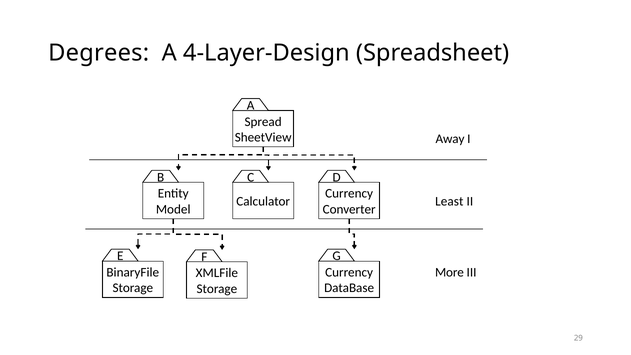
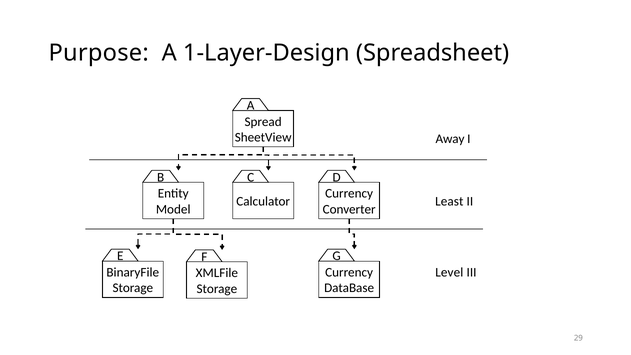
Degrees: Degrees -> Purpose
4-Layer-Design: 4-Layer-Design -> 1-Layer-Design
More: More -> Level
